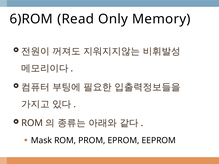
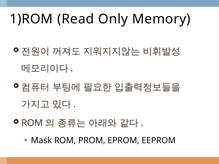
6)ROM: 6)ROM -> 1)ROM
